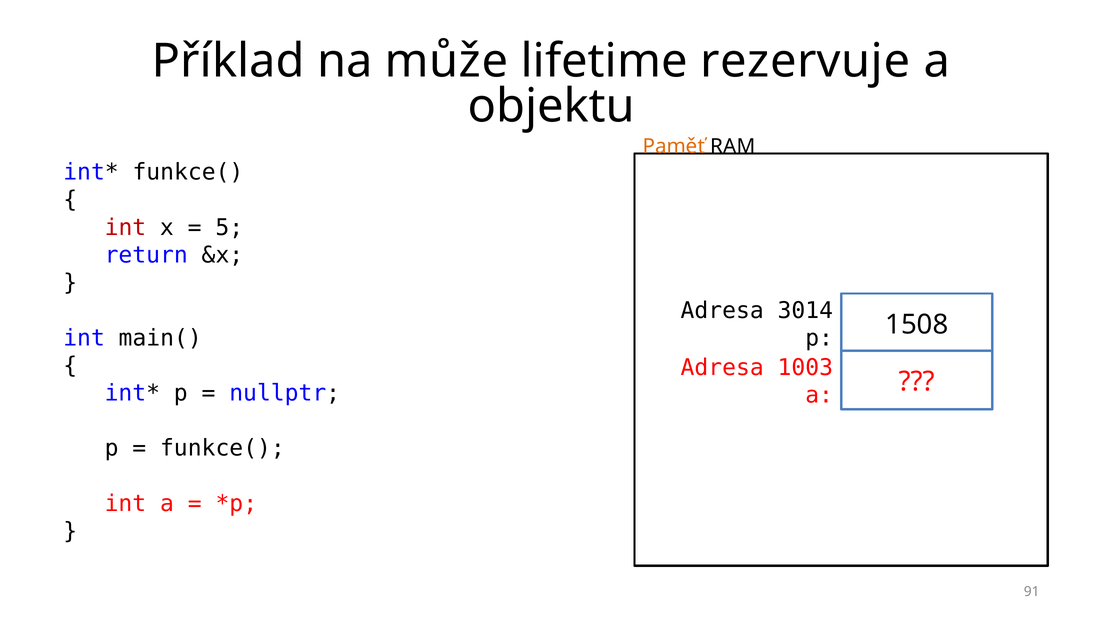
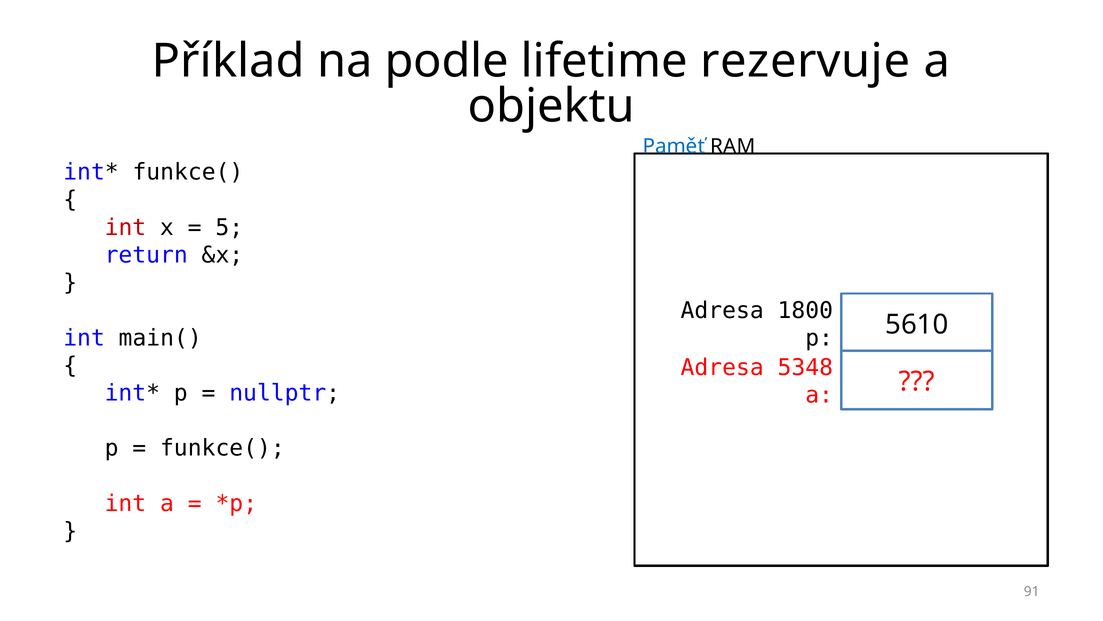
může: může -> podle
Paměť colour: orange -> blue
3014: 3014 -> 1800
1508: 1508 -> 5610
1003: 1003 -> 5348
